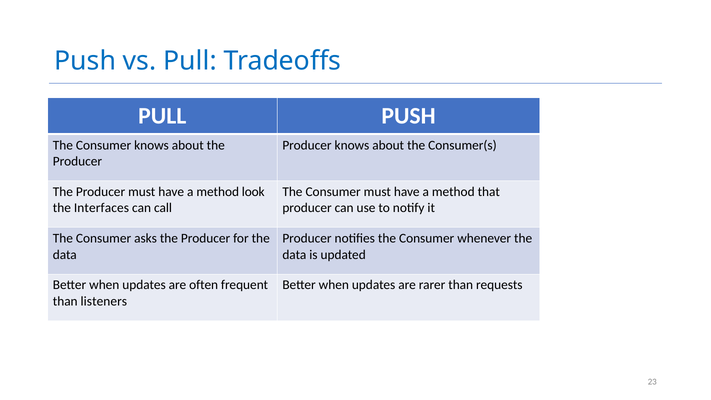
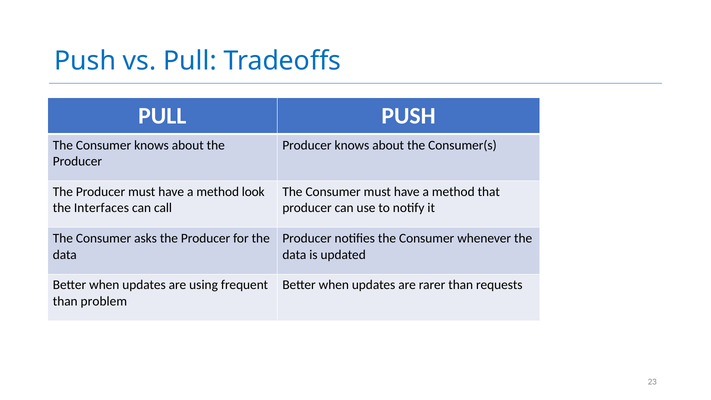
often: often -> using
listeners: listeners -> problem
